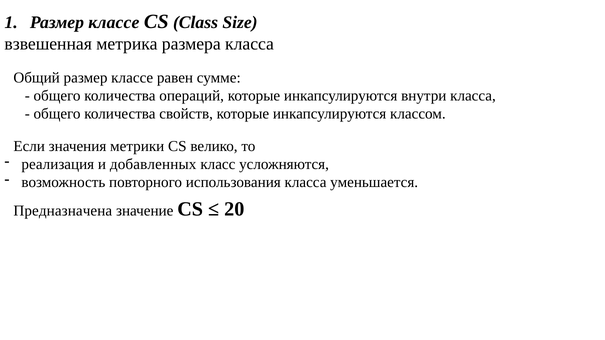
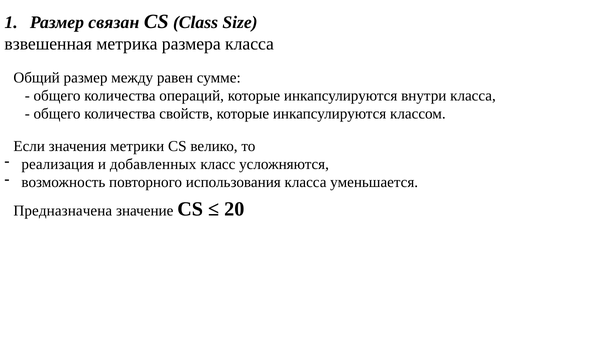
классе at (114, 22): классе -> связан
Общий размер классе: классе -> между
